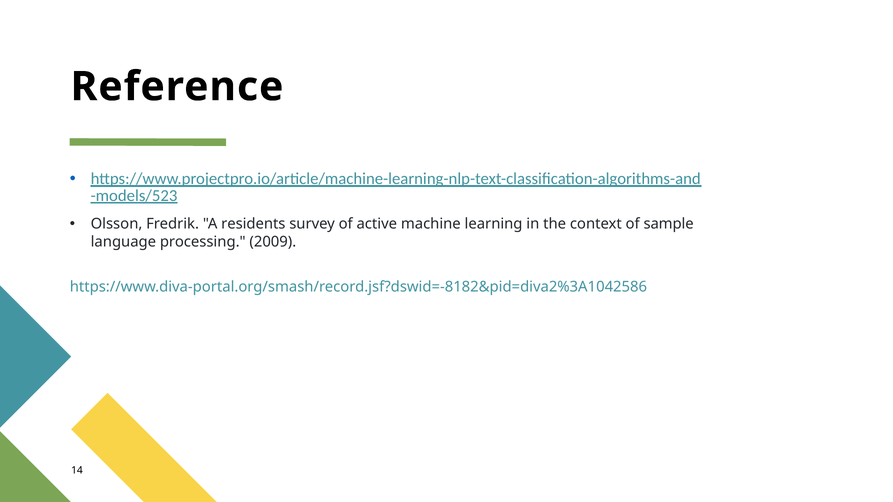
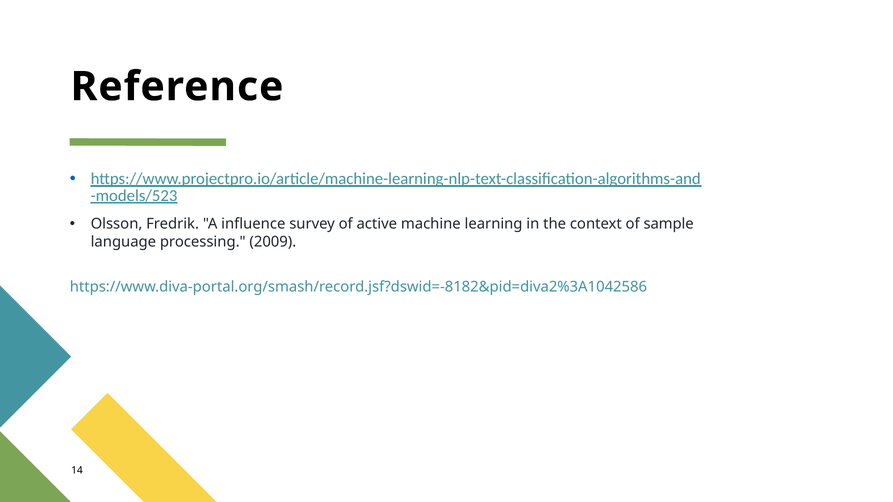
residents: residents -> influence
